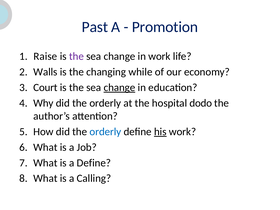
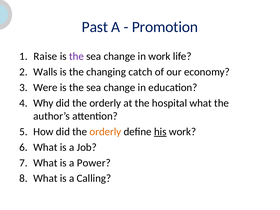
while: while -> catch
Court: Court -> Were
change at (119, 87) underline: present -> none
hospital dodo: dodo -> what
orderly at (105, 132) colour: blue -> orange
a Define: Define -> Power
